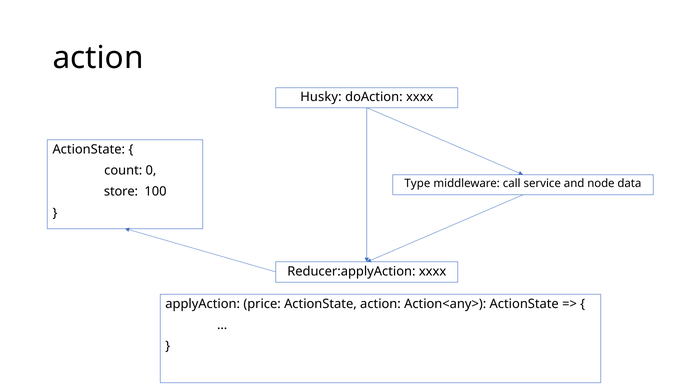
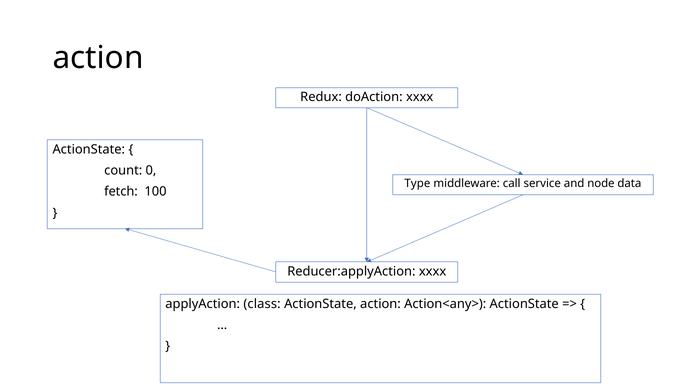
Husky: Husky -> Redux
store: store -> fetch
price: price -> class
